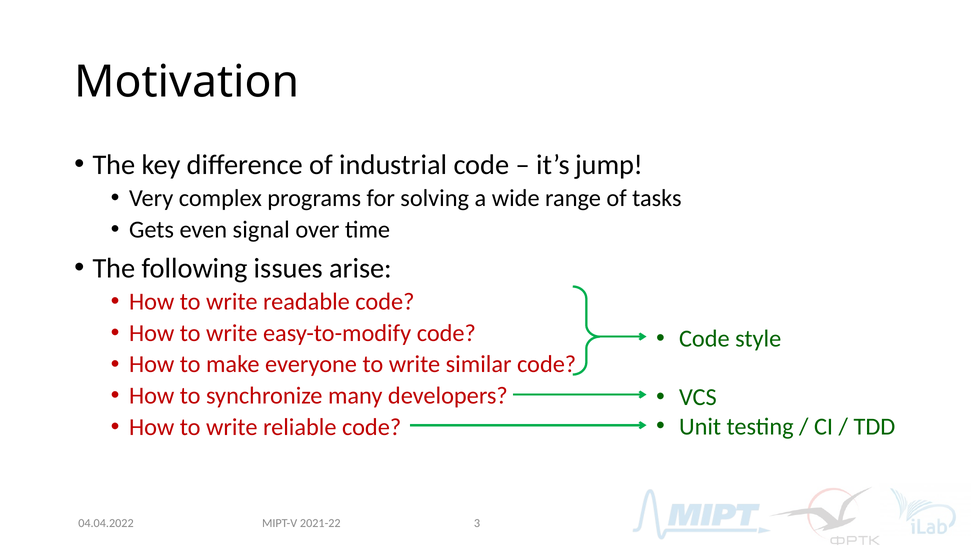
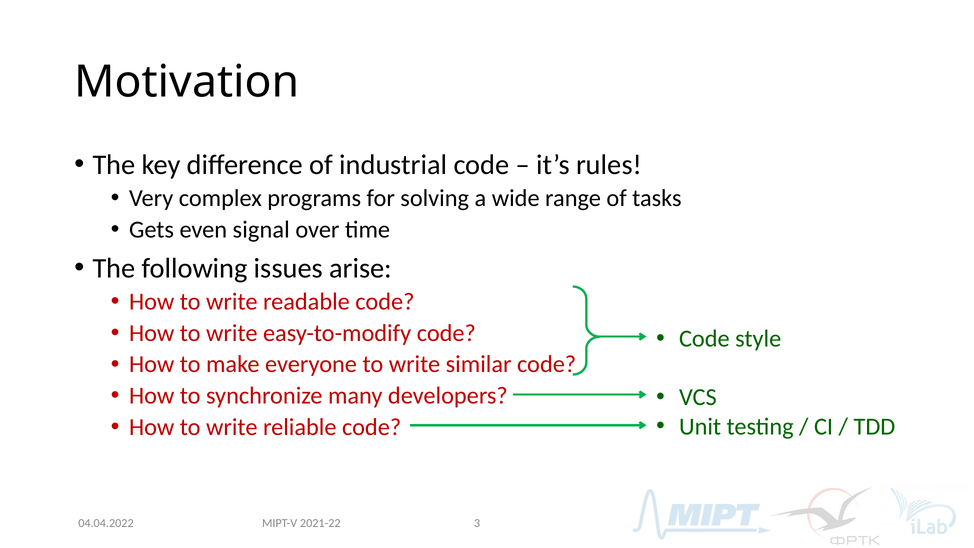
jump: jump -> rules
